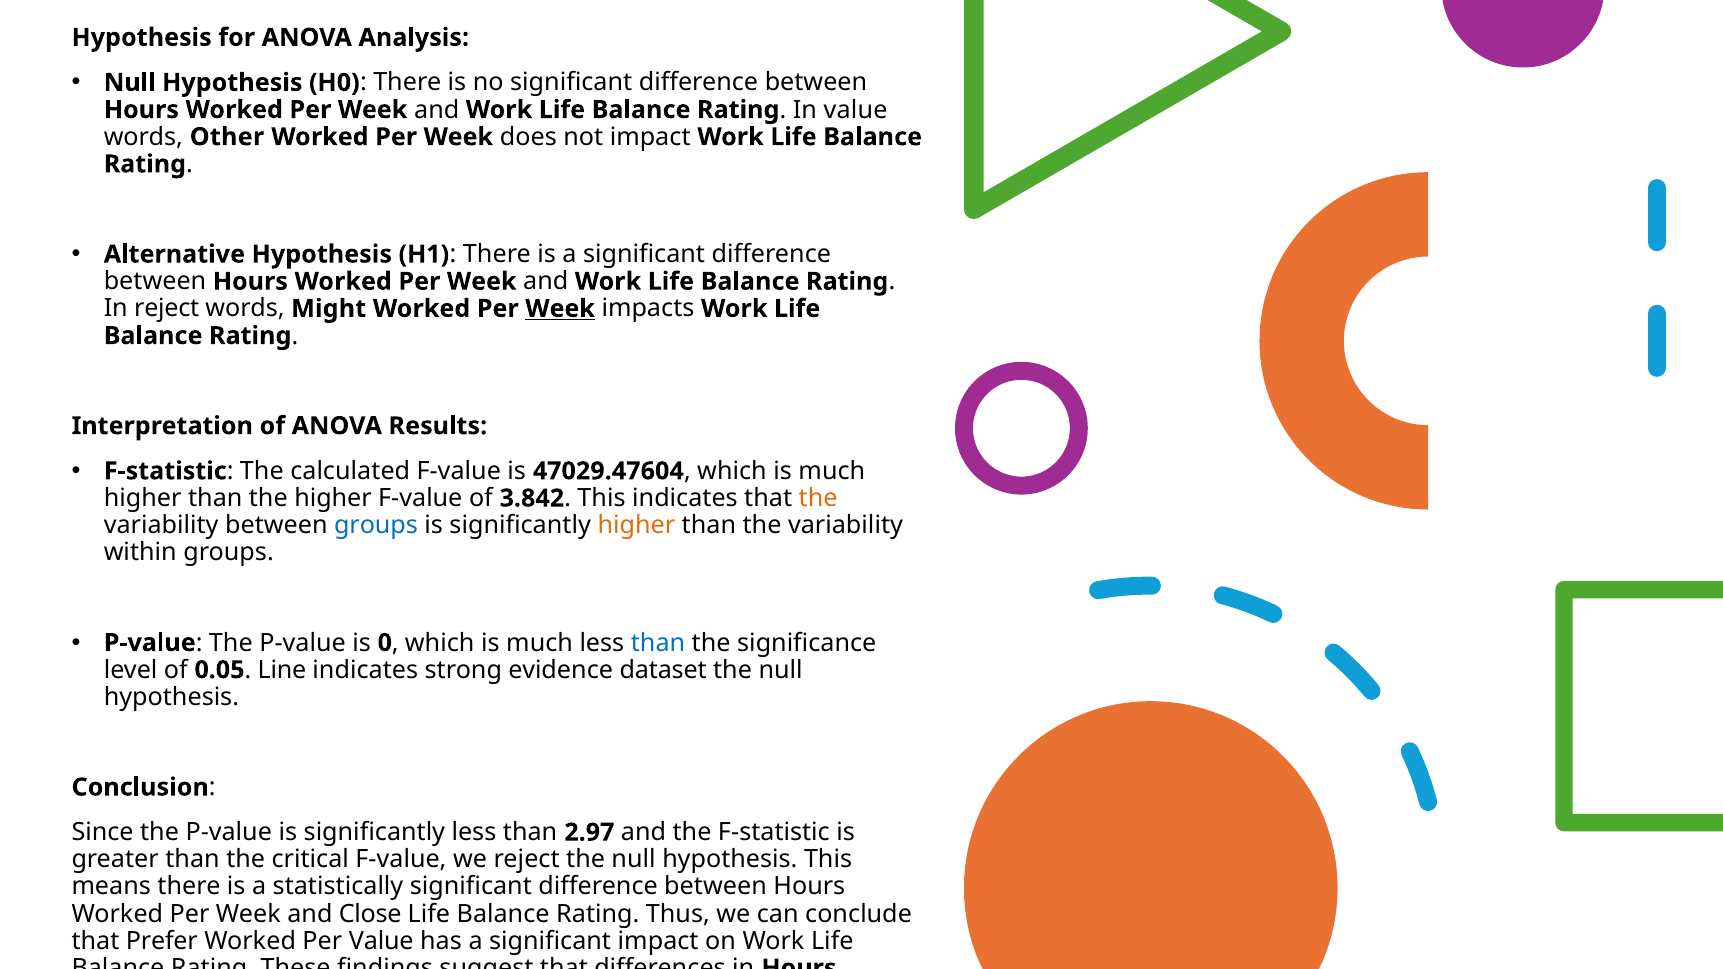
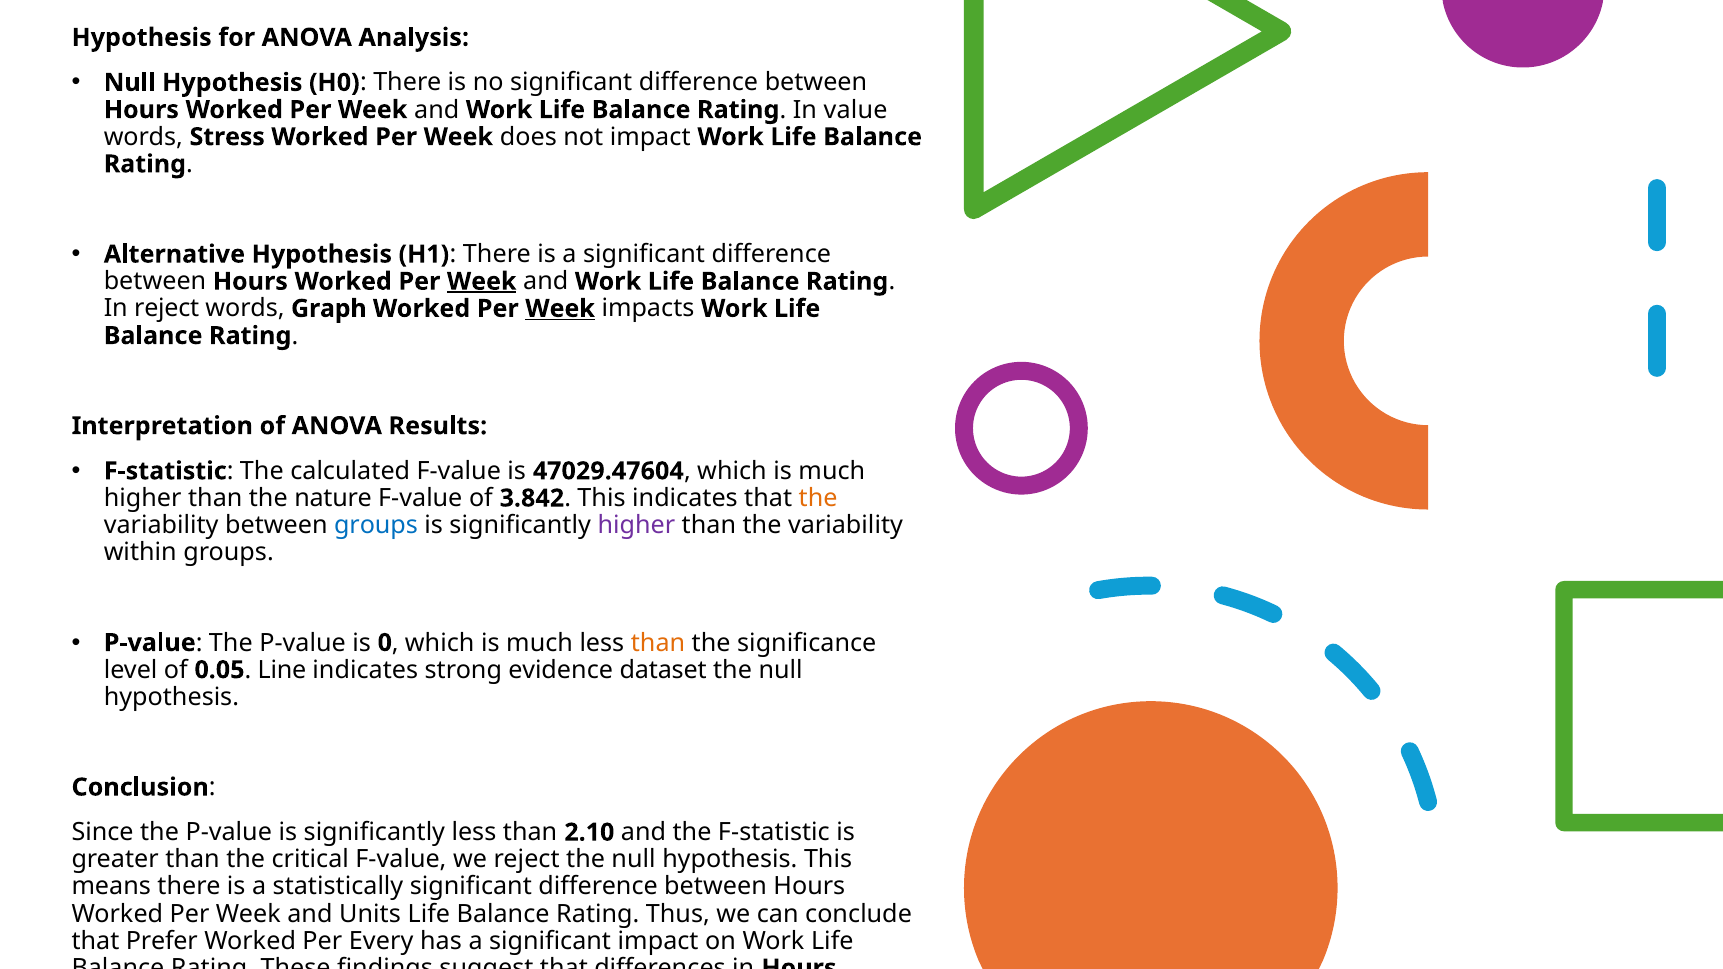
Other: Other -> Stress
Week at (482, 281) underline: none -> present
Might: Might -> Graph
the higher: higher -> nature
higher at (636, 525) colour: orange -> purple
than at (658, 643) colour: blue -> orange
2.97: 2.97 -> 2.10
Close: Close -> Units
Per Value: Value -> Every
